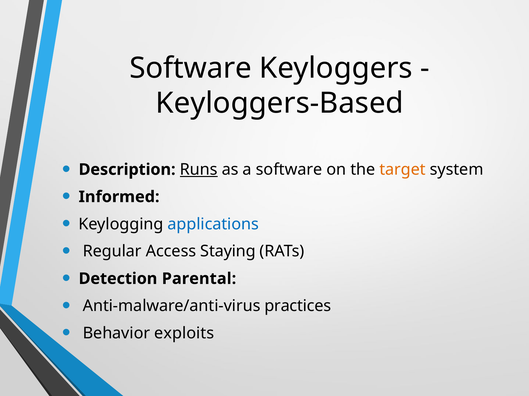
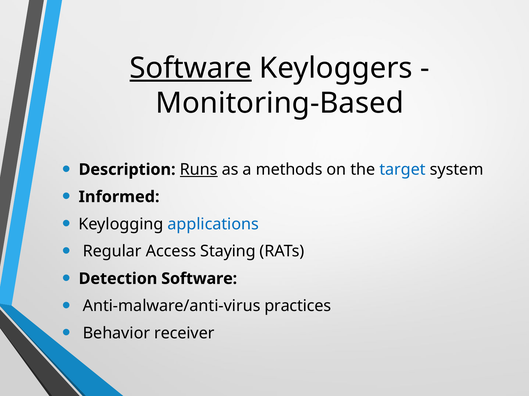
Software at (191, 68) underline: none -> present
Keyloggers-Based: Keyloggers-Based -> Monitoring-Based
a software: software -> methods
target colour: orange -> blue
Detection Parental: Parental -> Software
exploits: exploits -> receiver
